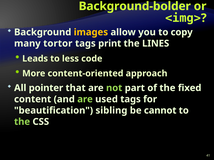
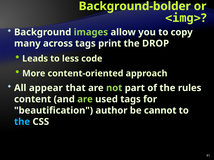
images colour: yellow -> light green
tortor: tortor -> across
LINES: LINES -> DROP
pointer: pointer -> appear
fixed: fixed -> rules
sibling: sibling -> author
the at (22, 122) colour: light green -> light blue
